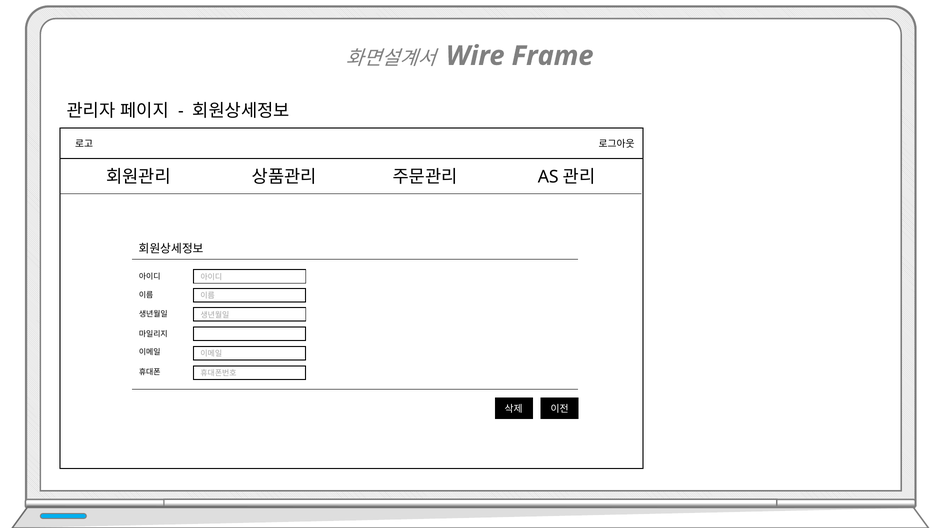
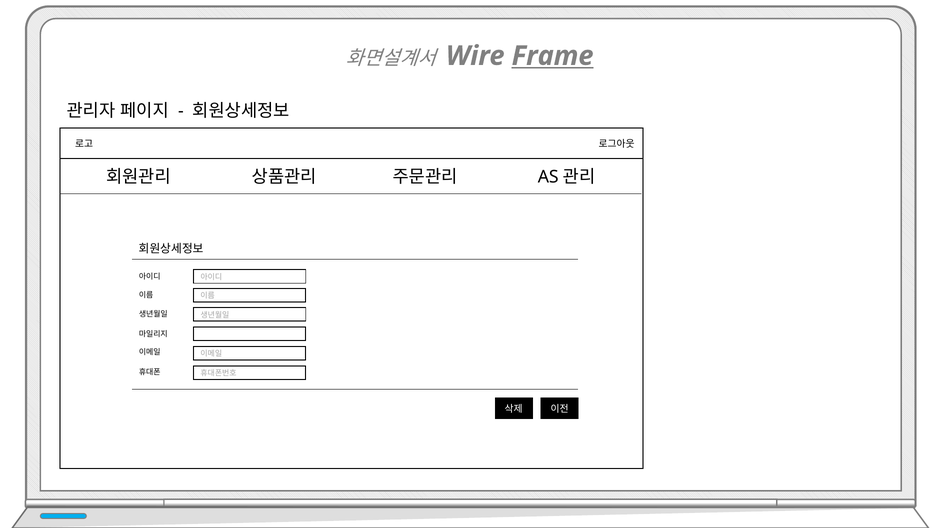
Frame underline: none -> present
